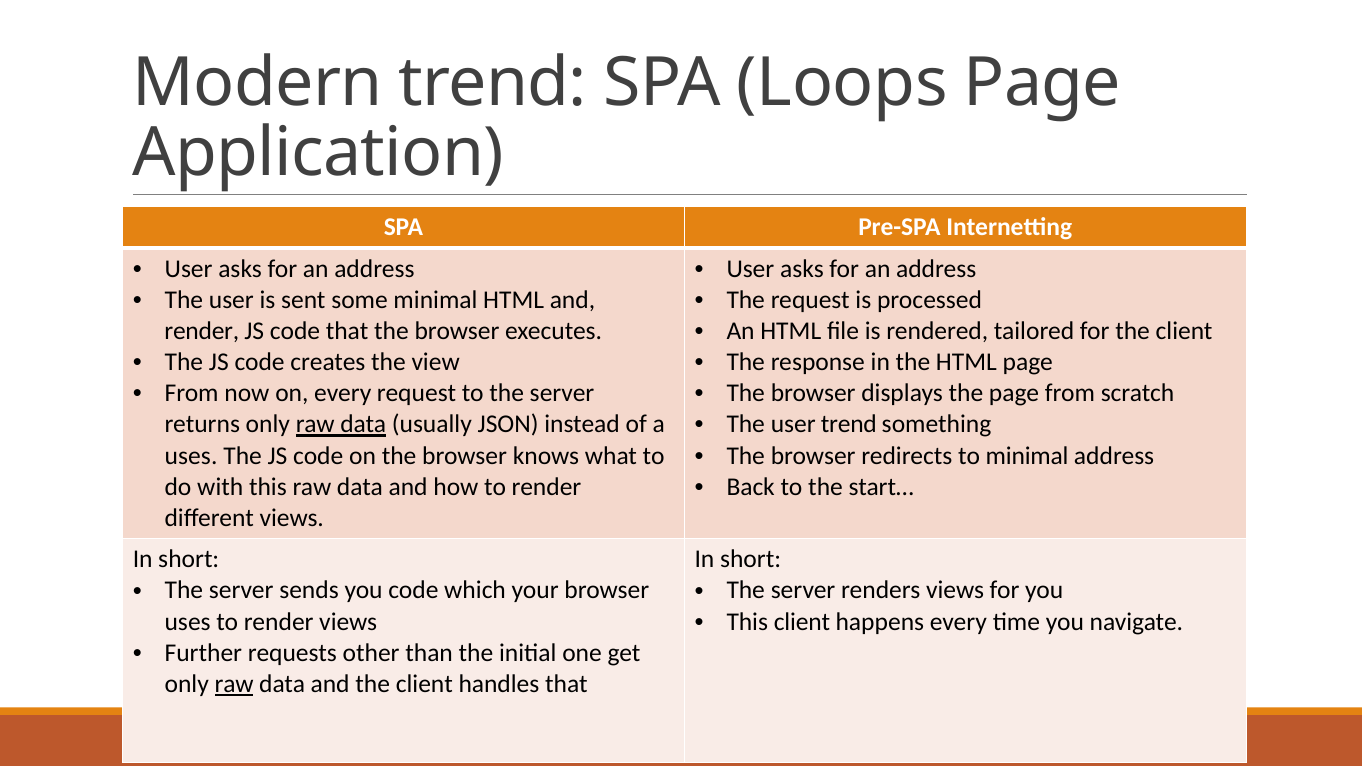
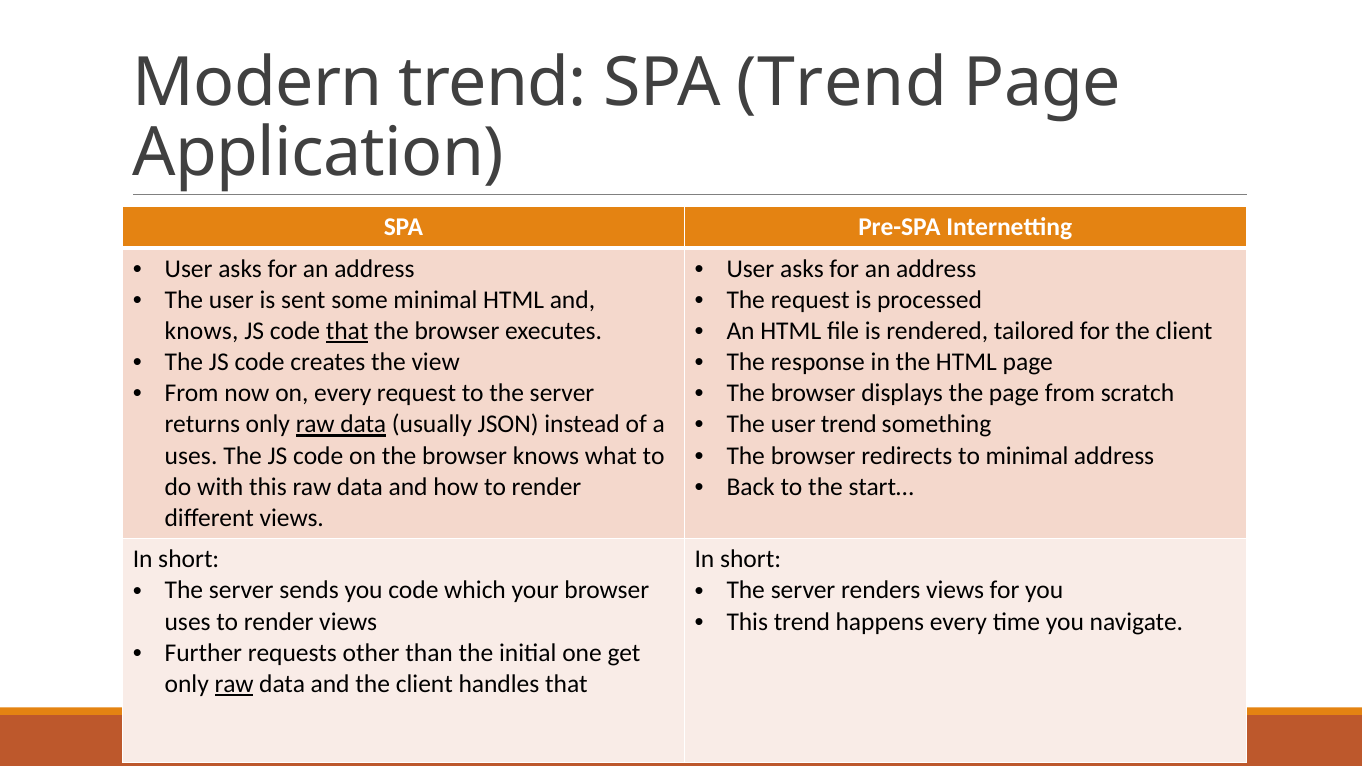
SPA Loops: Loops -> Trend
render at (202, 331): render -> knows
that at (347, 331) underline: none -> present
This client: client -> trend
